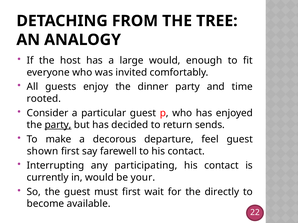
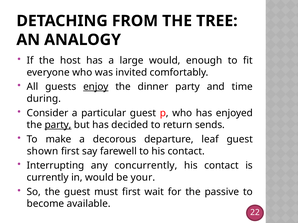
enjoy underline: none -> present
rooted: rooted -> during
feel: feel -> leaf
participating: participating -> concurrently
directly: directly -> passive
